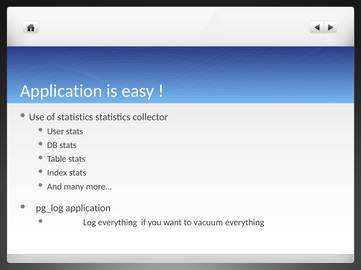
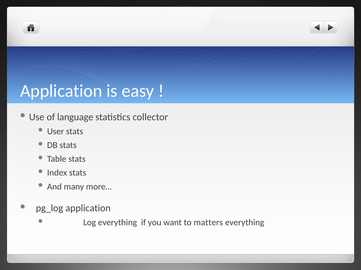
of statistics: statistics -> language
vacuum: vacuum -> matters
